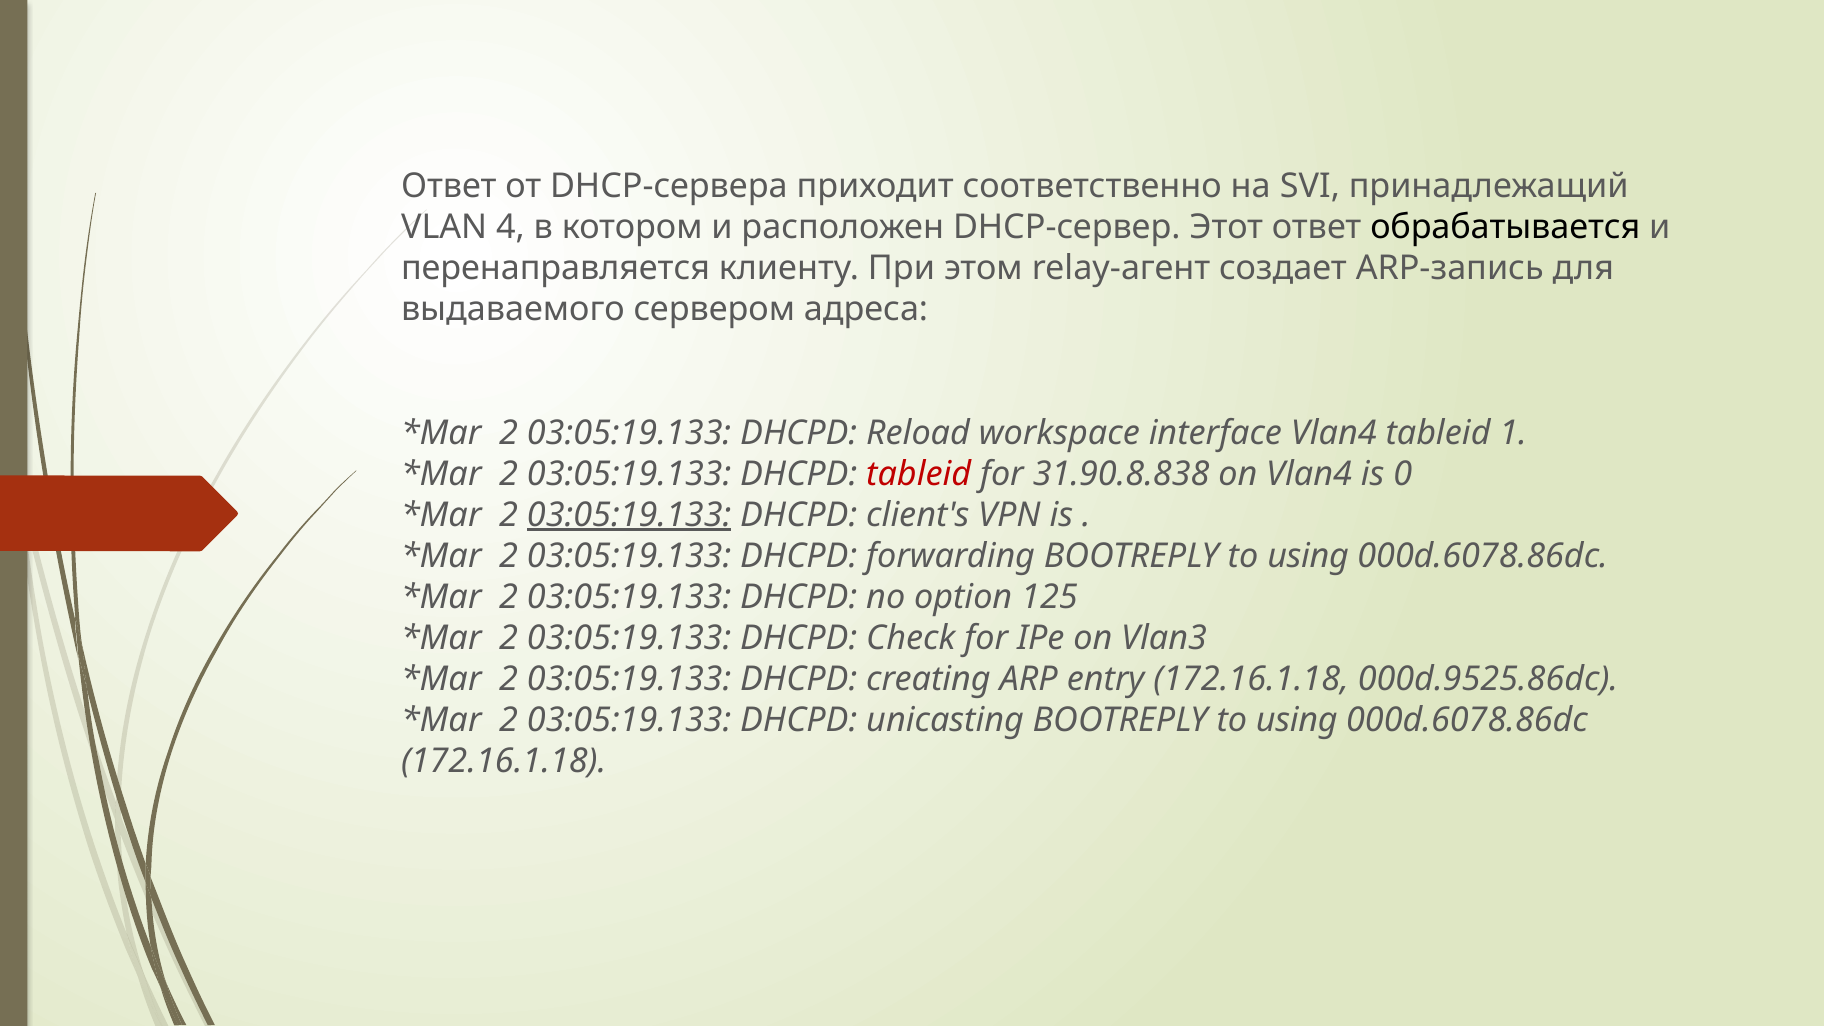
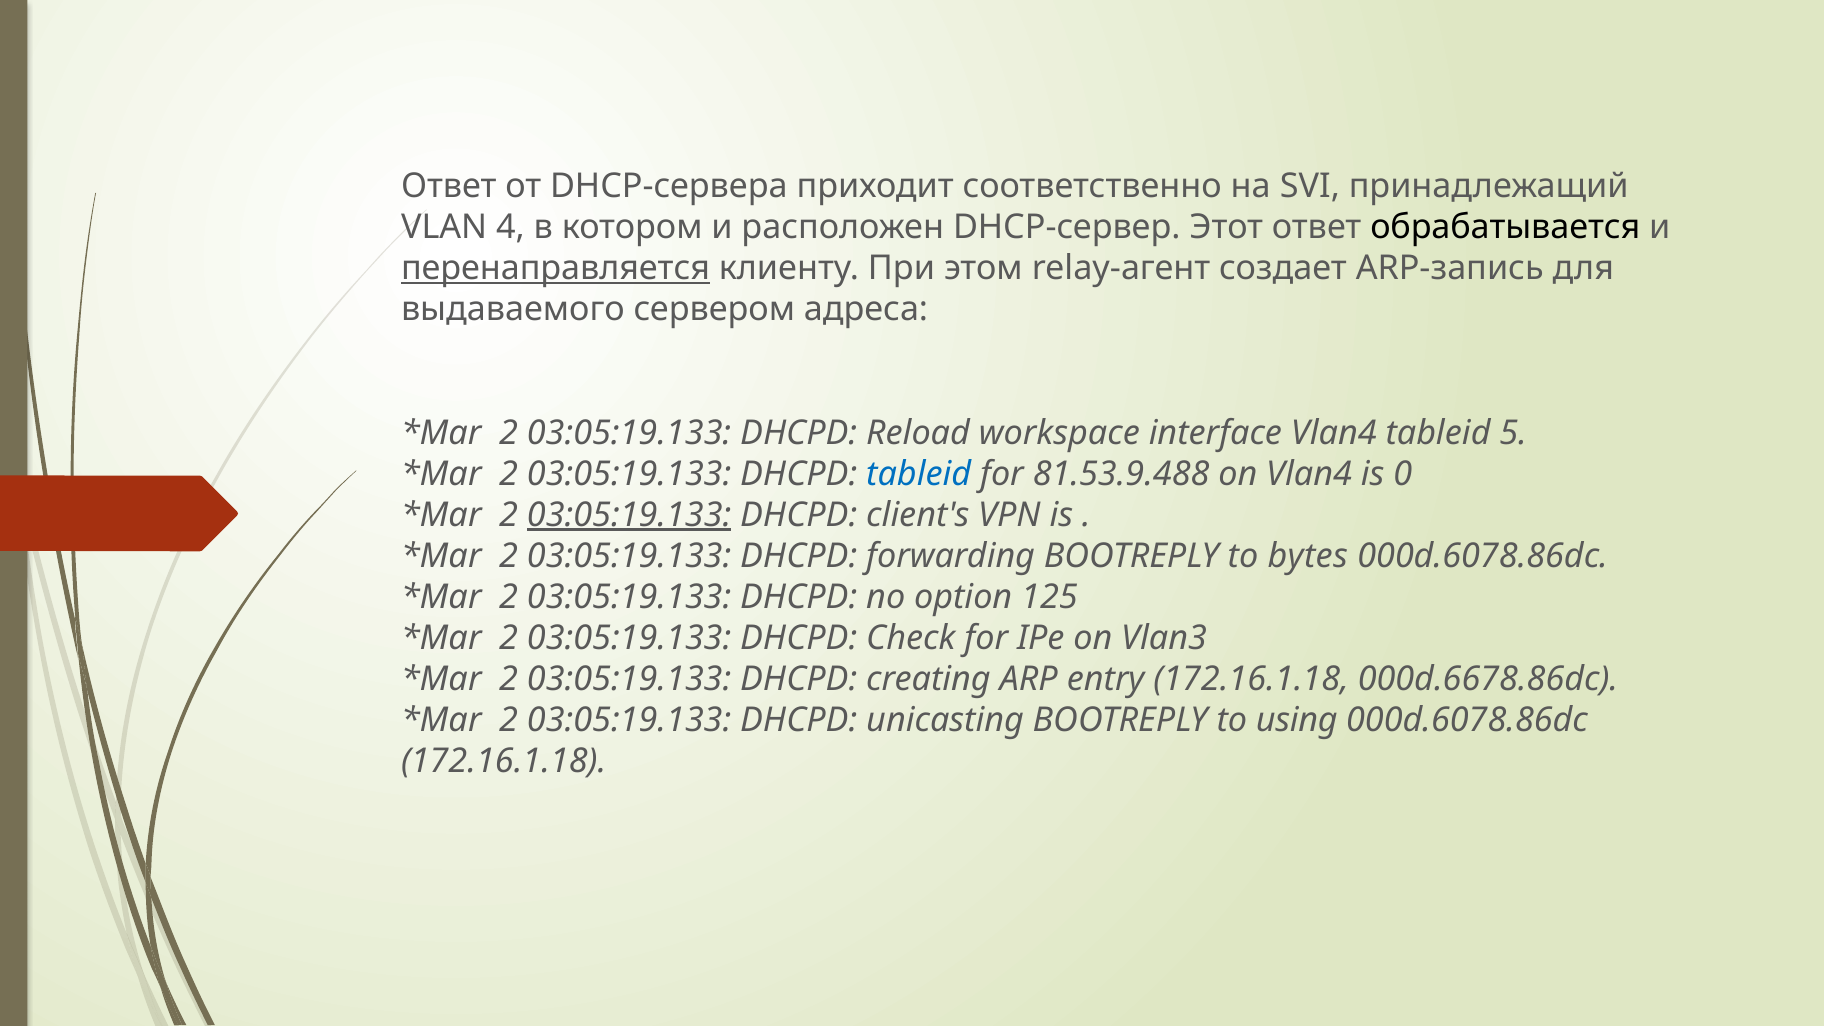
перенаправляется underline: none -> present
1: 1 -> 5
tableid at (919, 474) colour: red -> blue
31.90.8.838: 31.90.8.838 -> 81.53.9.488
forwarding BOOTREPLY to using: using -> bytes
000d.9525.86dc: 000d.9525.86dc -> 000d.6678.86dc
